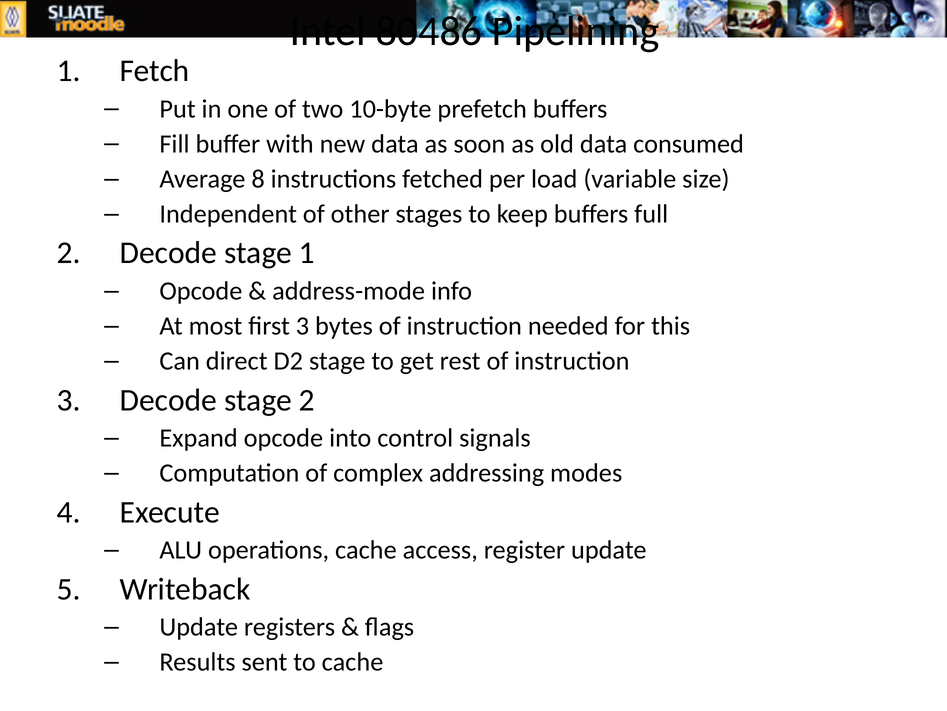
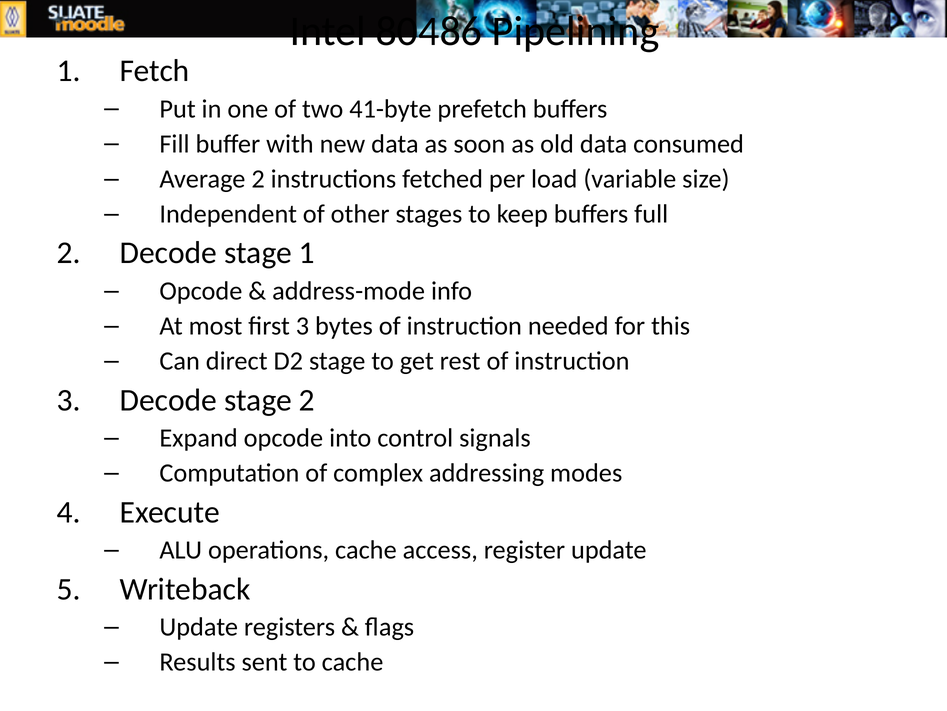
10-byte: 10-byte -> 41-byte
Average 8: 8 -> 2
